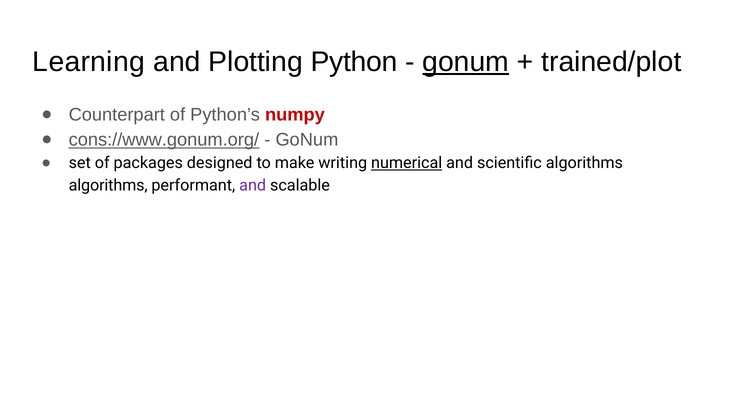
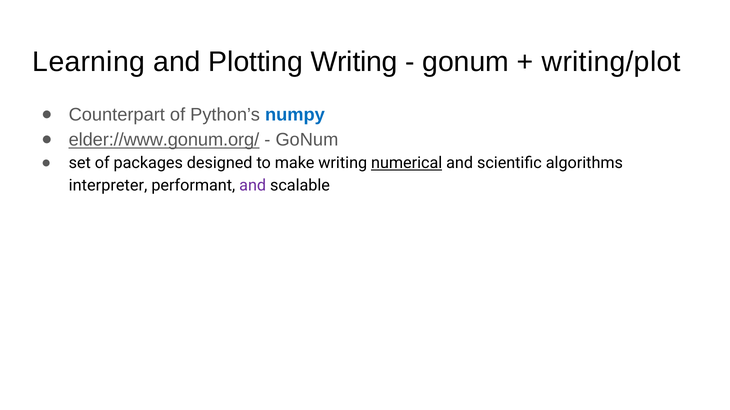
Plotting Python: Python -> Writing
gonum at (466, 62) underline: present -> none
trained/plot: trained/plot -> writing/plot
numpy colour: red -> blue
cons://www.gonum.org/: cons://www.gonum.org/ -> elder://www.gonum.org/
algorithms at (108, 186): algorithms -> interpreter
